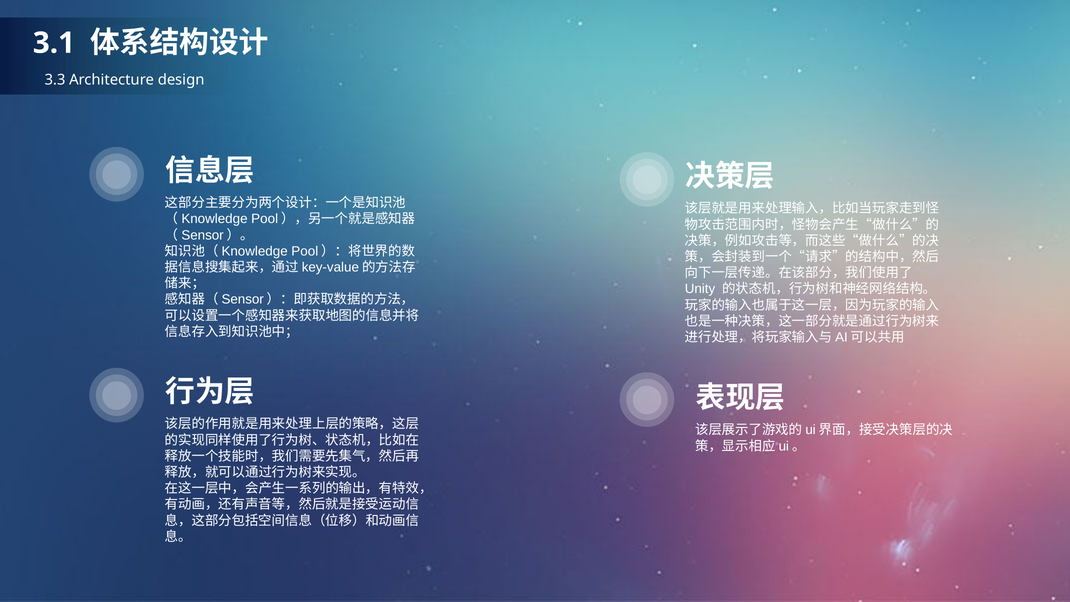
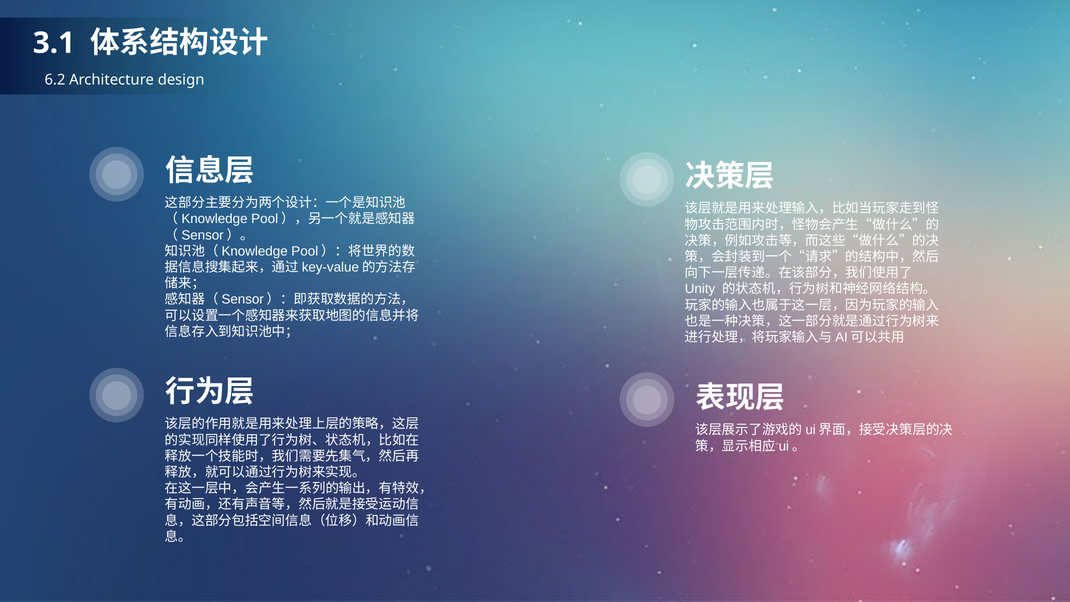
3.3: 3.3 -> 6.2
